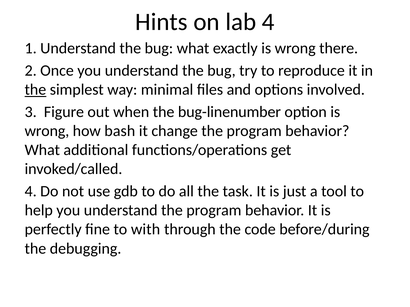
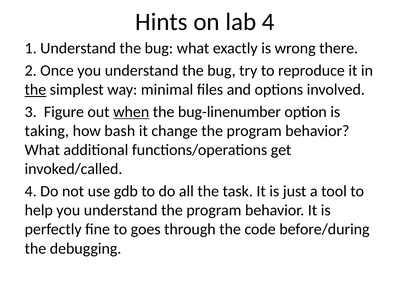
when underline: none -> present
wrong at (47, 131): wrong -> taking
with: with -> goes
